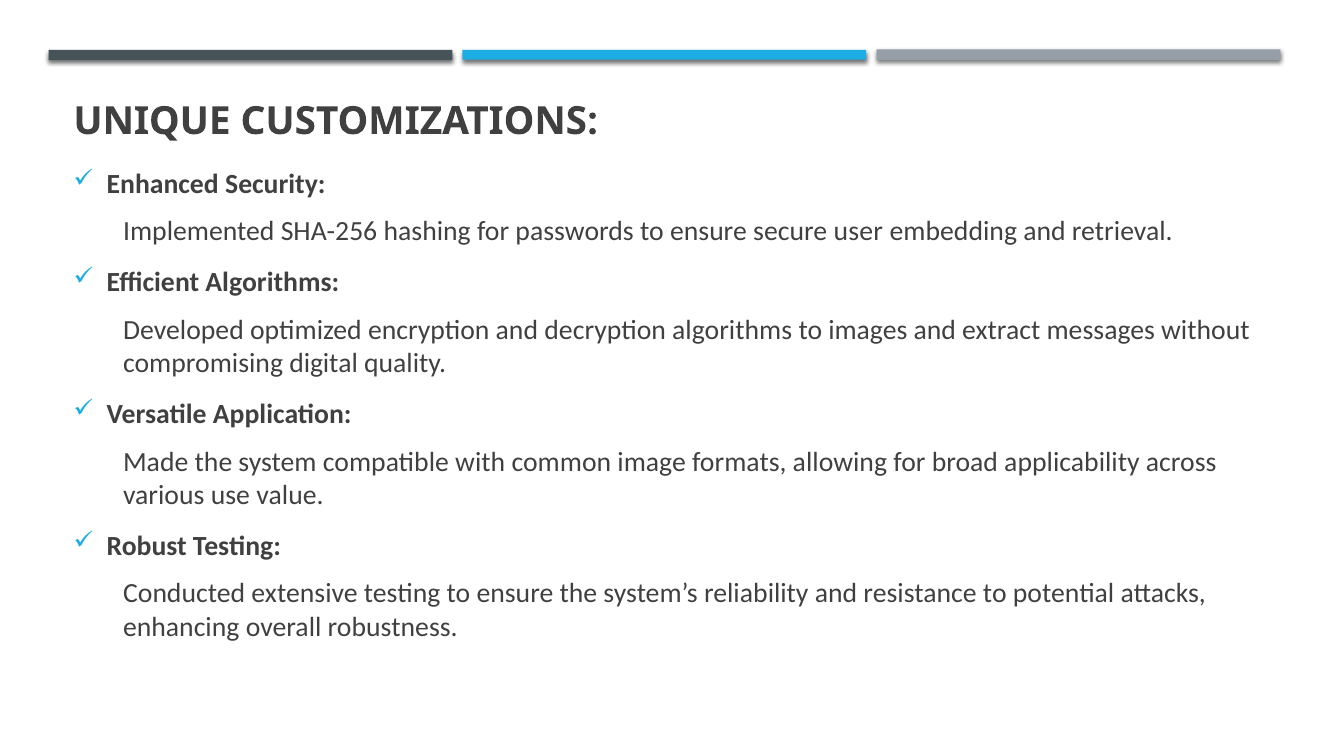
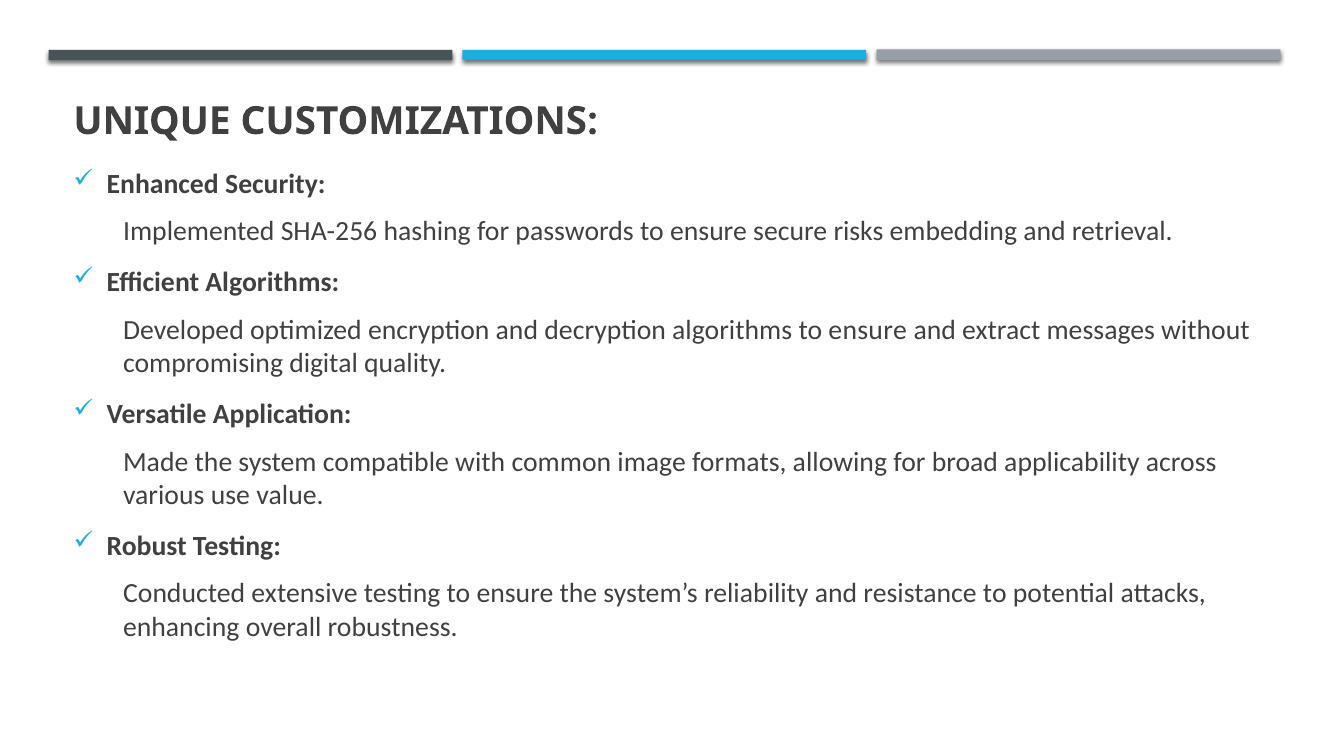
user: user -> risks
algorithms to images: images -> ensure
